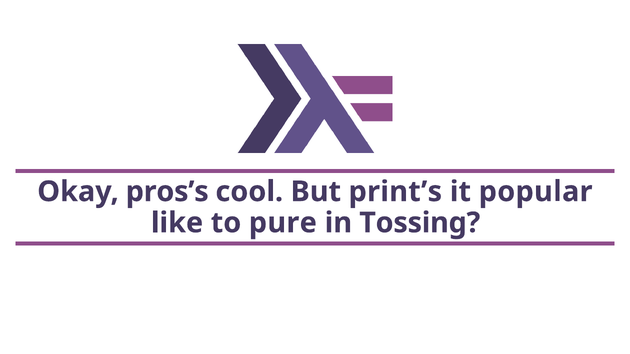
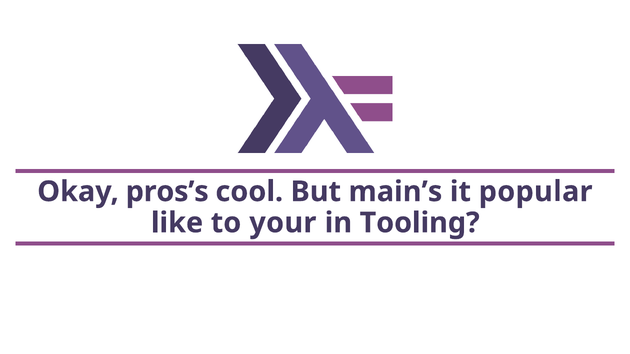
print’s: print’s -> main’s
pure: pure -> your
Tossing: Tossing -> Tooling
